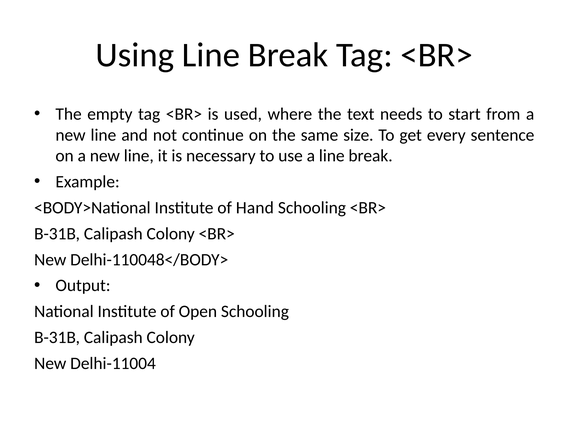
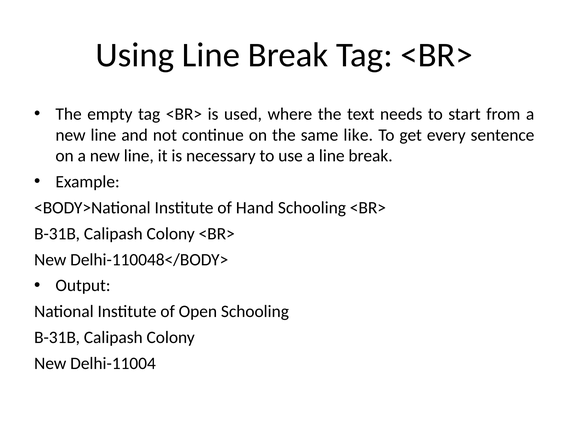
size: size -> like
